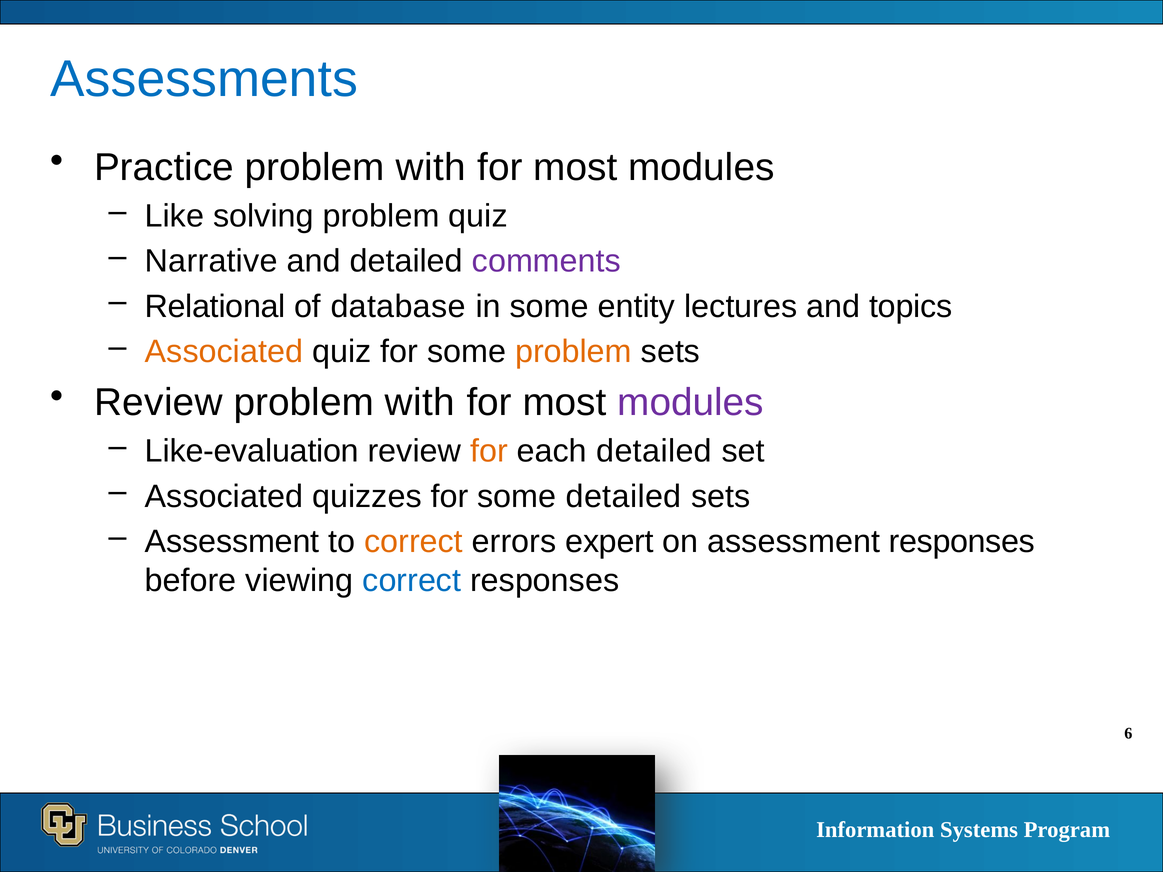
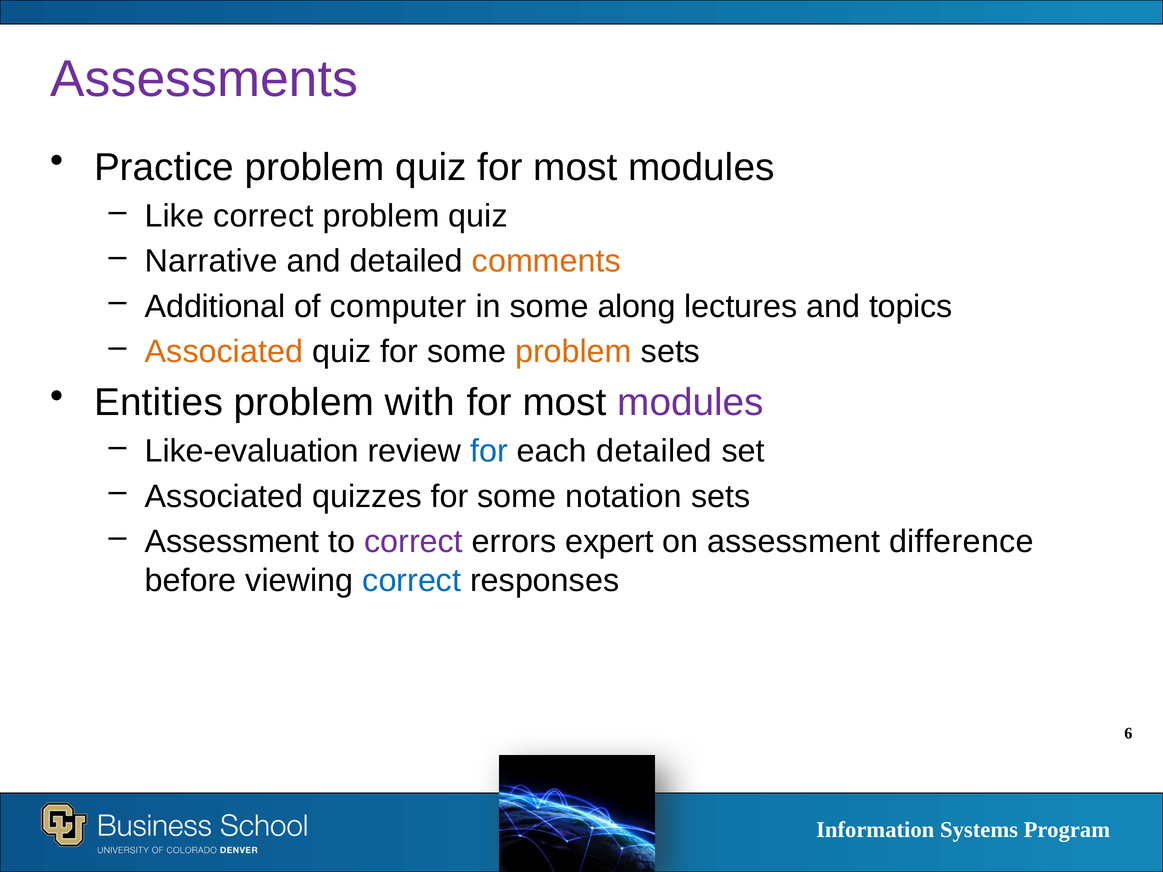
Assessments colour: blue -> purple
Practice problem with: with -> quiz
Like solving: solving -> correct
comments colour: purple -> orange
Relational: Relational -> Additional
database: database -> computer
entity: entity -> along
Review at (158, 403): Review -> Entities
for at (489, 451) colour: orange -> blue
some detailed: detailed -> notation
correct at (413, 542) colour: orange -> purple
assessment responses: responses -> difference
